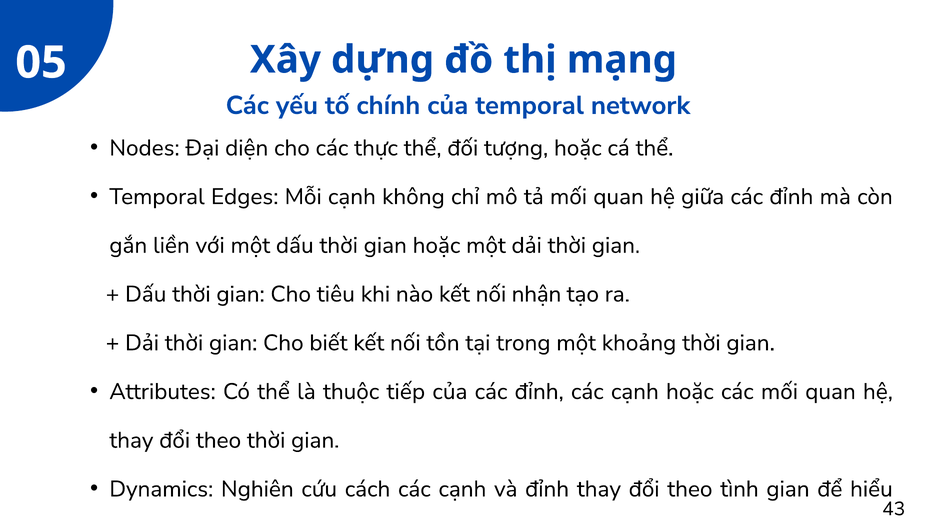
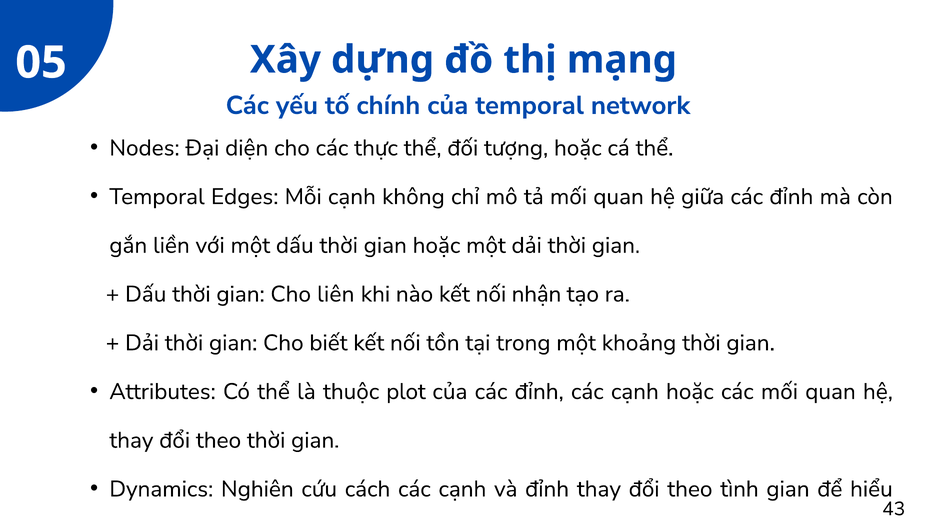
tiêu: tiêu -> liên
tiếp: tiếp -> plot
